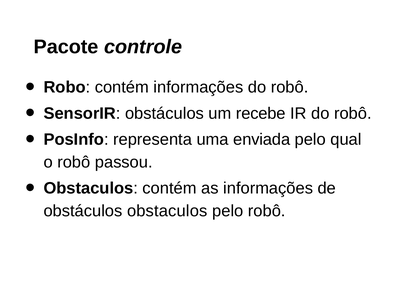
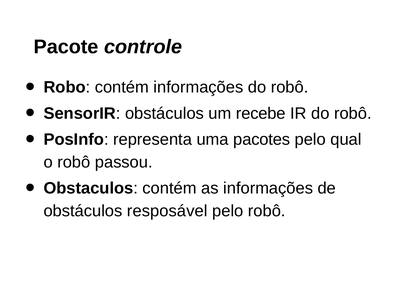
enviada: enviada -> pacotes
obstáculos obstaculos: obstaculos -> resposável
